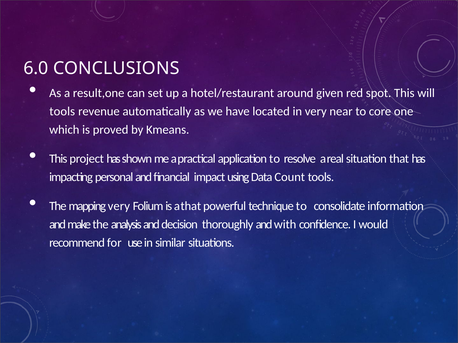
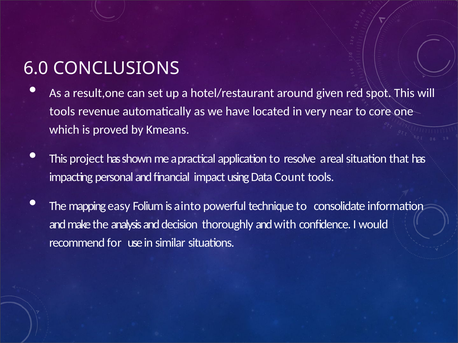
mapping very: very -> easy
a that: that -> into
